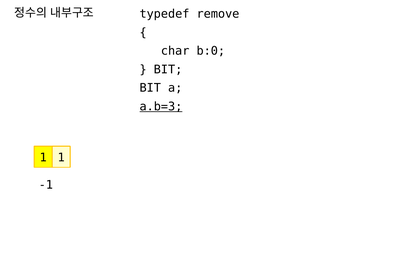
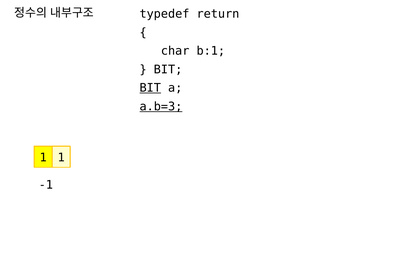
remove: remove -> return
b:0: b:0 -> b:1
BIT at (150, 88) underline: none -> present
